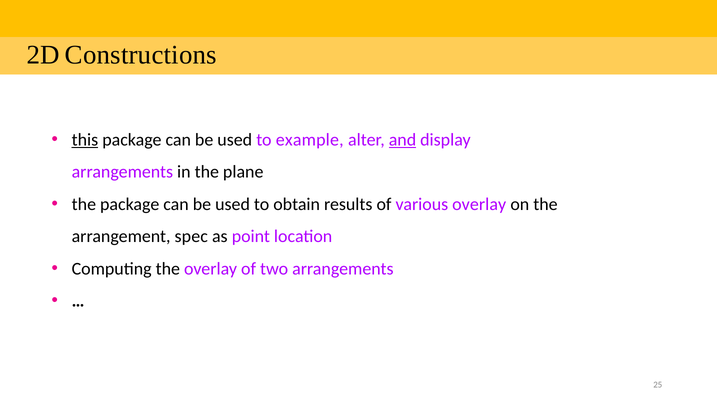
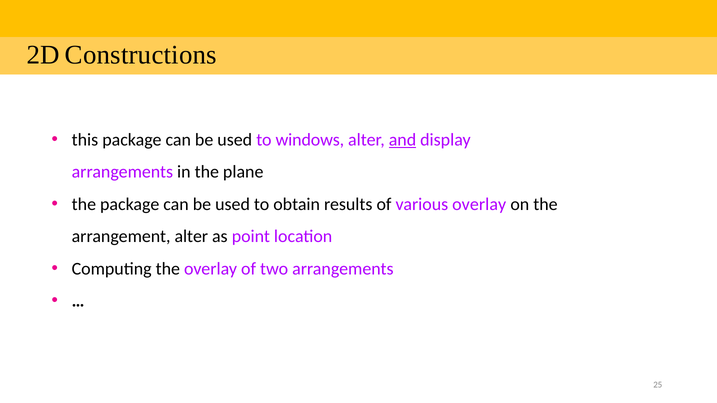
this underline: present -> none
example: example -> windows
arrangement spec: spec -> alter
